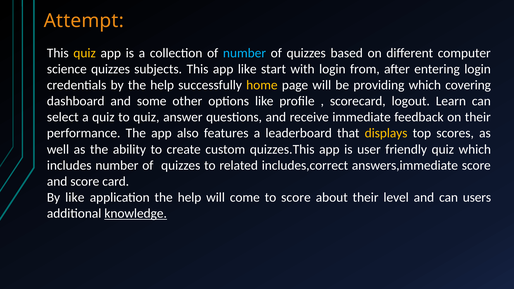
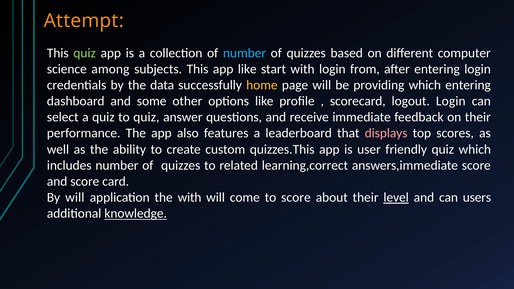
quiz at (85, 53) colour: yellow -> light green
science quizzes: quizzes -> among
by the help: help -> data
which covering: covering -> entering
logout Learn: Learn -> Login
displays colour: yellow -> pink
includes,correct: includes,correct -> learning,correct
By like: like -> will
application the help: help -> with
level underline: none -> present
